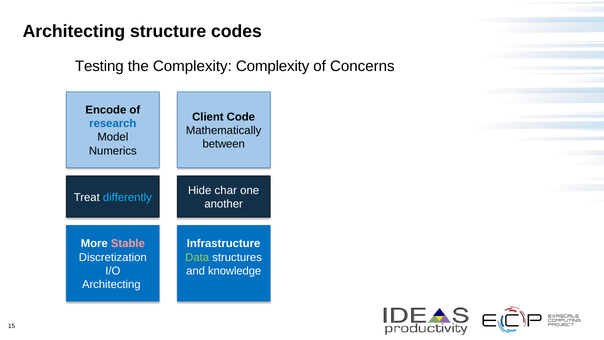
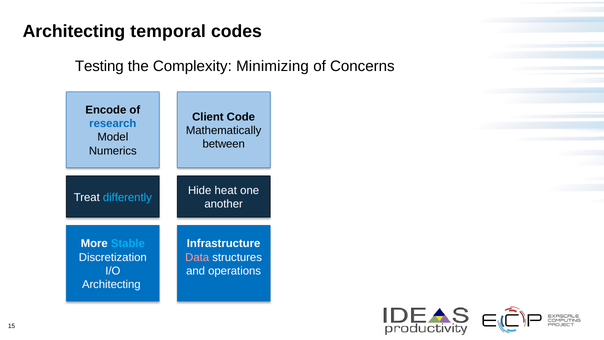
structure: structure -> temporal
Complexity Complexity: Complexity -> Minimizing
char: char -> heat
Stable colour: pink -> light blue
Data colour: light green -> pink
knowledge: knowledge -> operations
